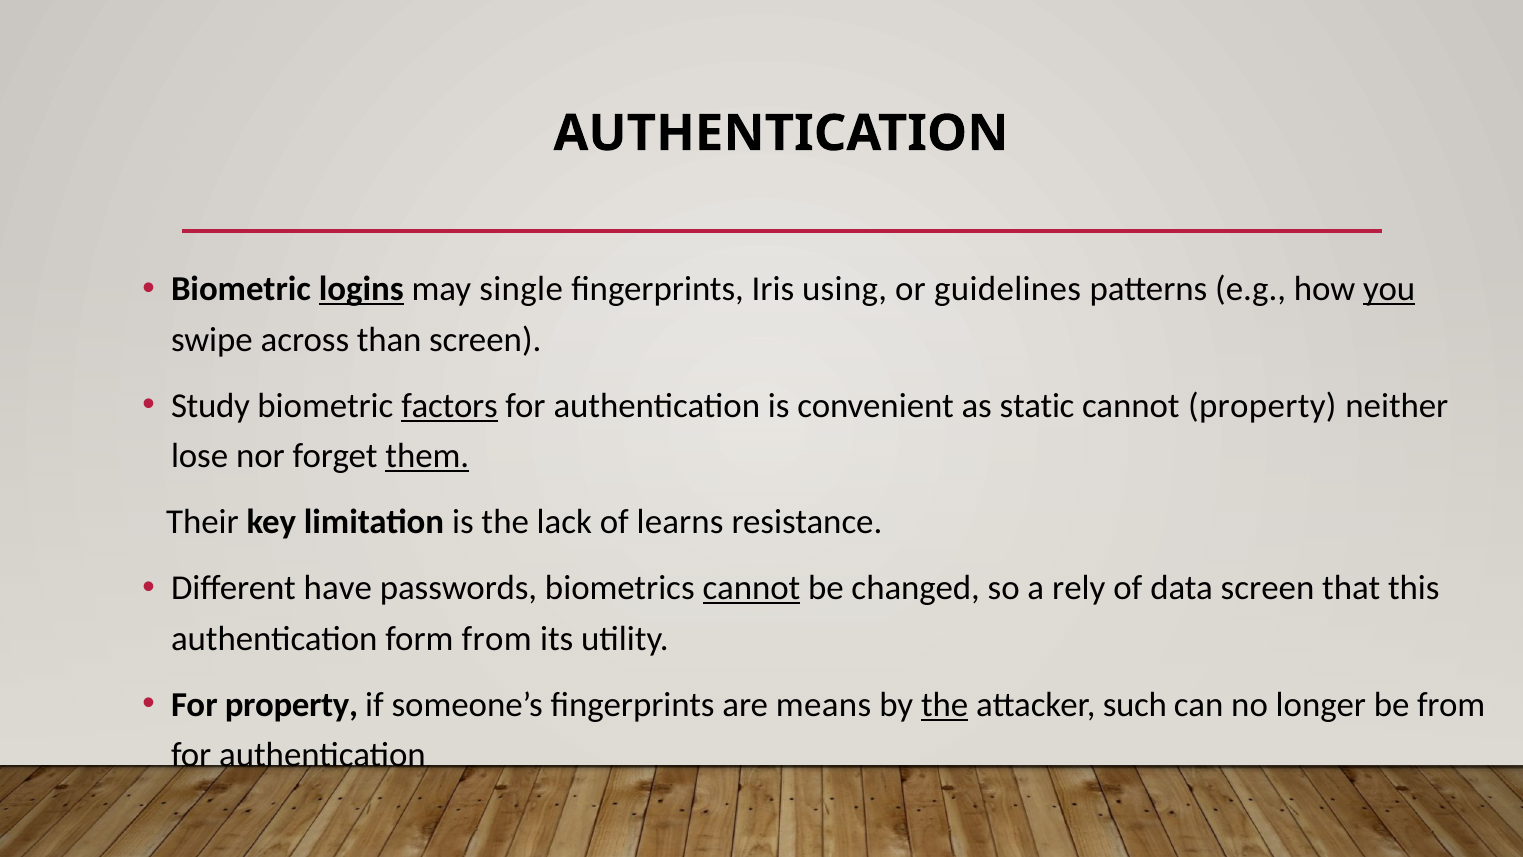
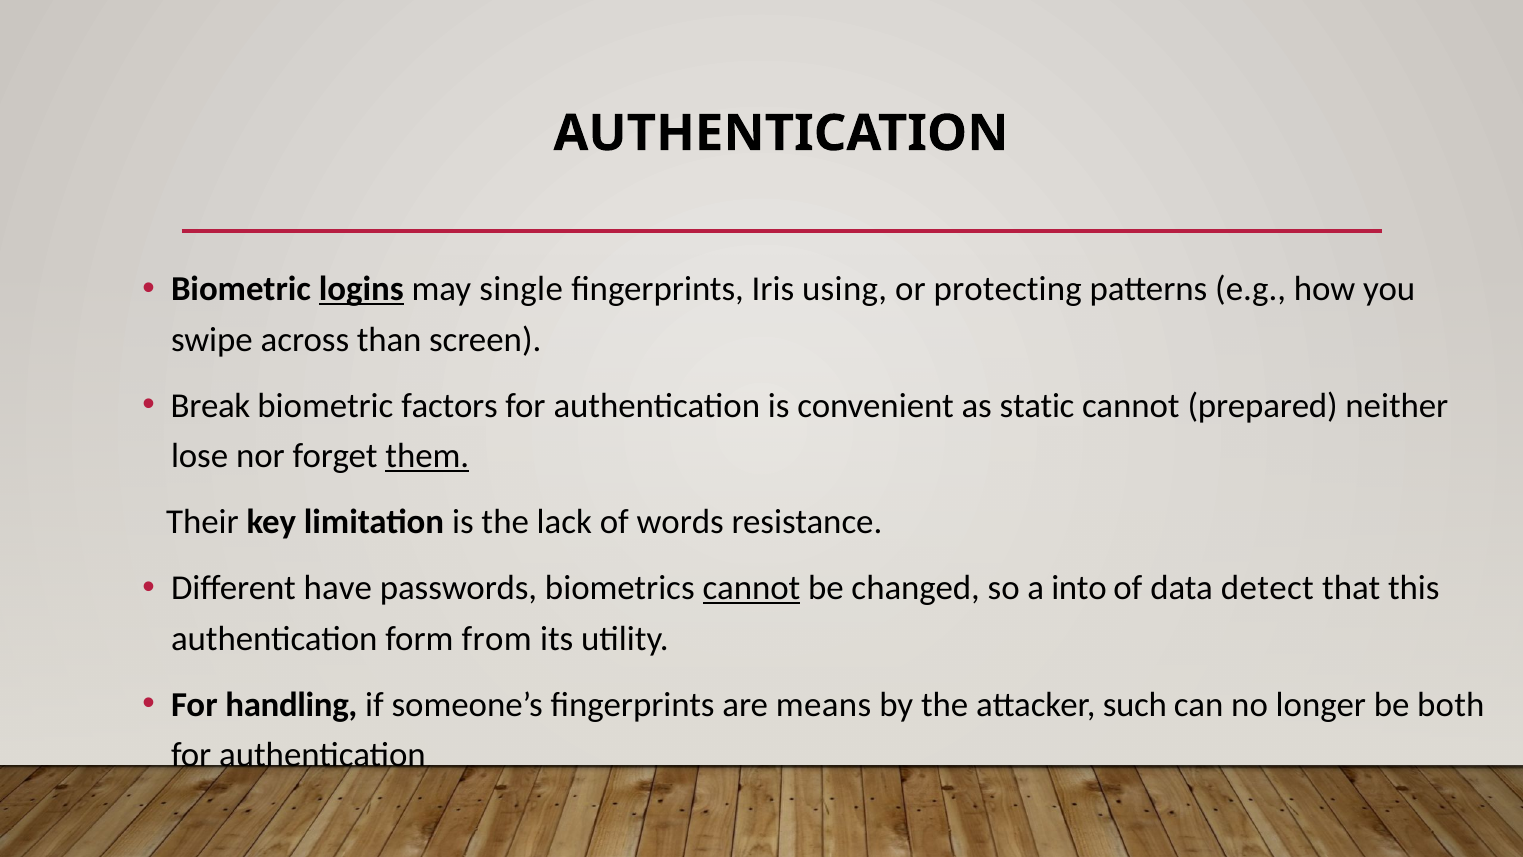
guidelines: guidelines -> protecting
you underline: present -> none
Study: Study -> Break
factors underline: present -> none
cannot property: property -> prepared
learns: learns -> words
rely: rely -> into
data screen: screen -> detect
For property: property -> handling
the at (945, 704) underline: present -> none
be from: from -> both
